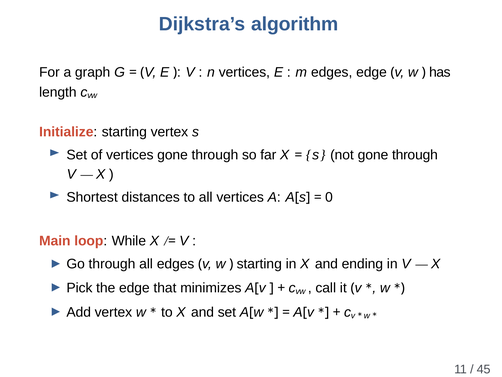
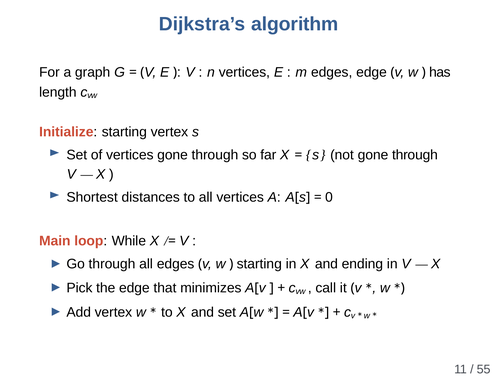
45: 45 -> 55
